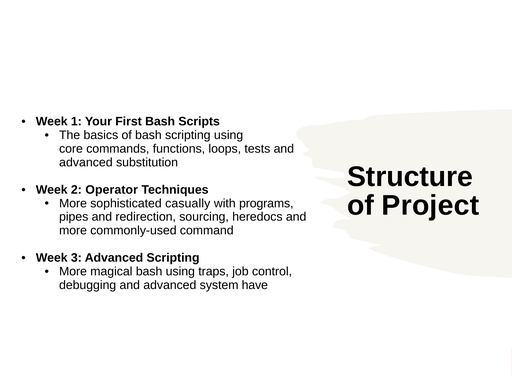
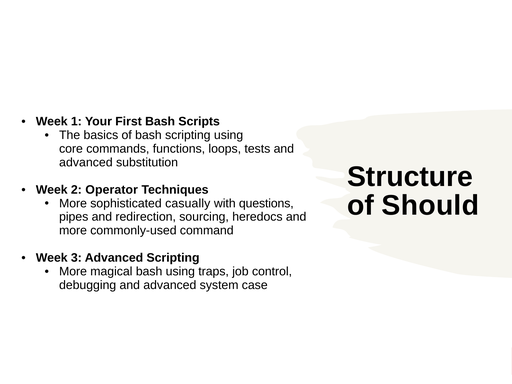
Project: Project -> Should
programs: programs -> questions
have: have -> case
